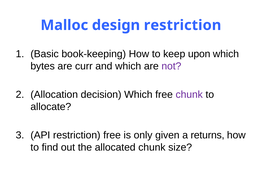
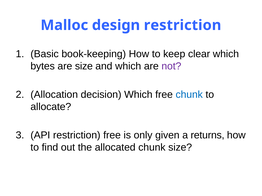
upon: upon -> clear
are curr: curr -> size
chunk at (189, 95) colour: purple -> blue
